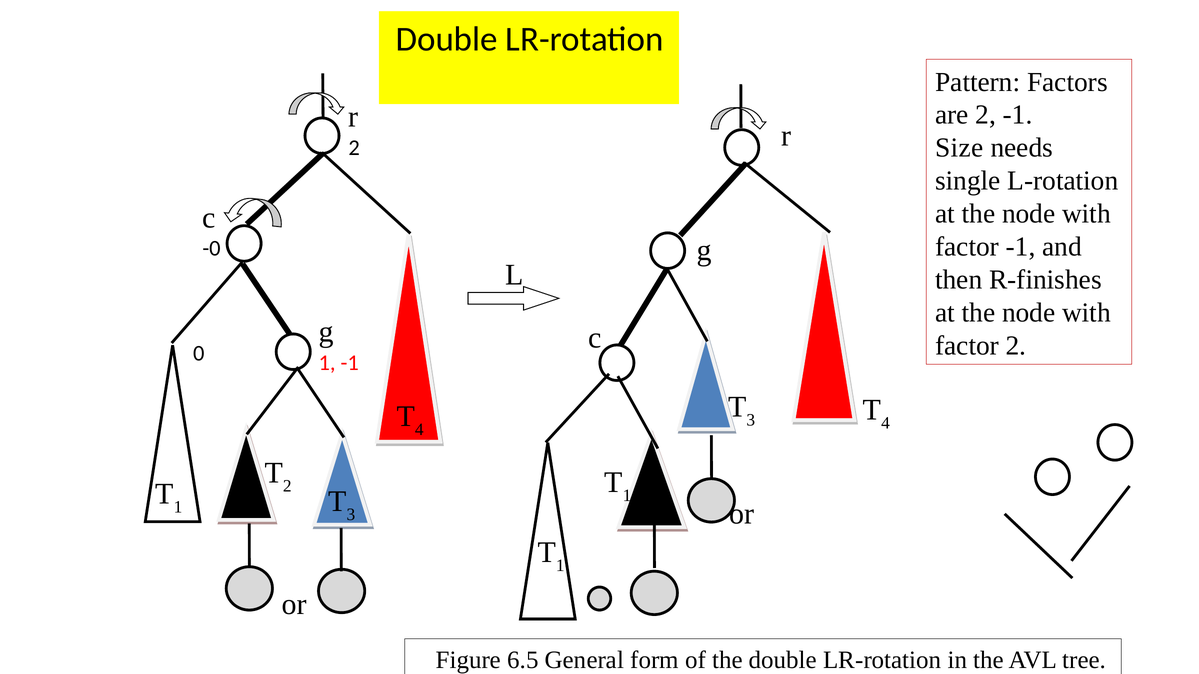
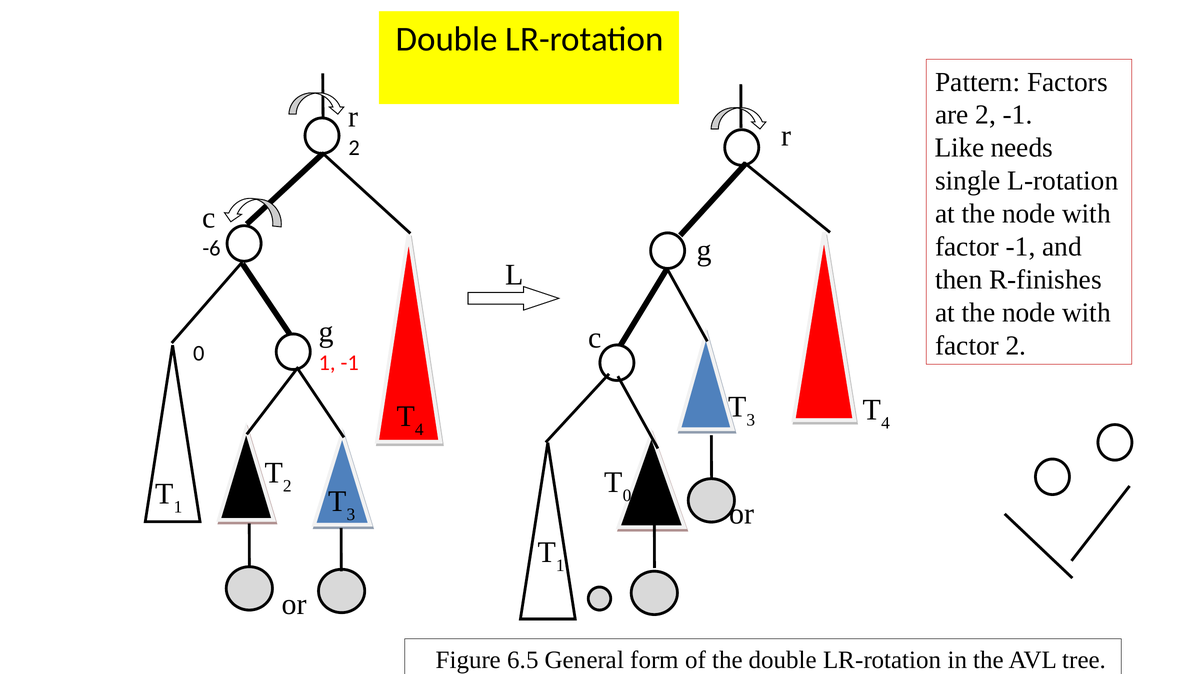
Size: Size -> Like
-0: -0 -> -6
1 at (627, 496): 1 -> 0
